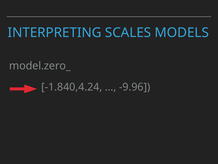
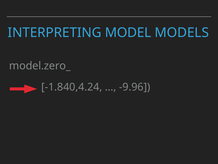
SCALES: SCALES -> MODEL
